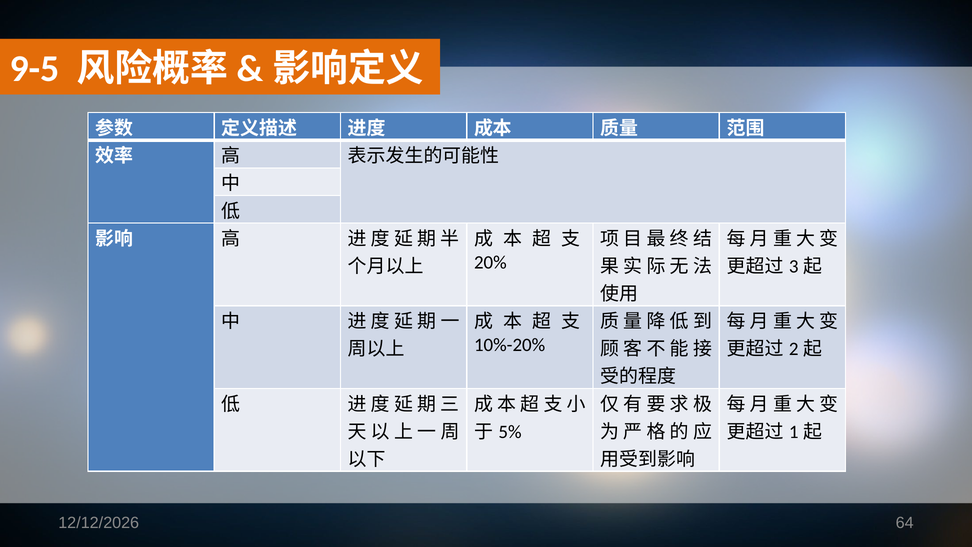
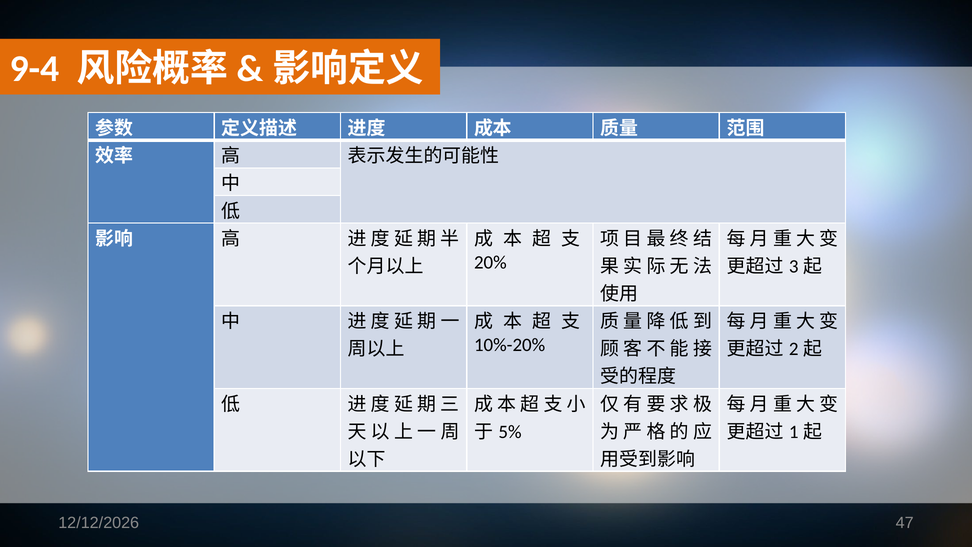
9-5: 9-5 -> 9-4
64: 64 -> 47
